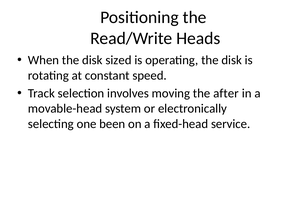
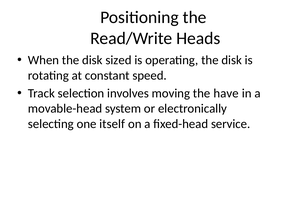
after: after -> have
been: been -> itself
